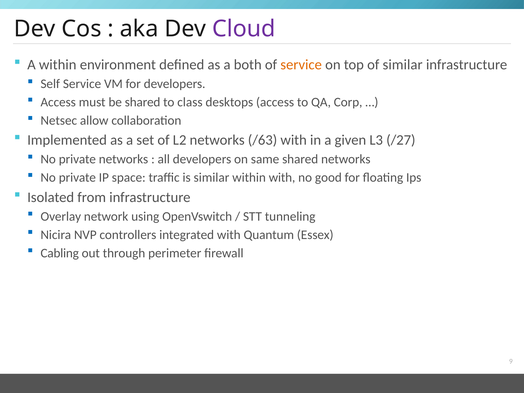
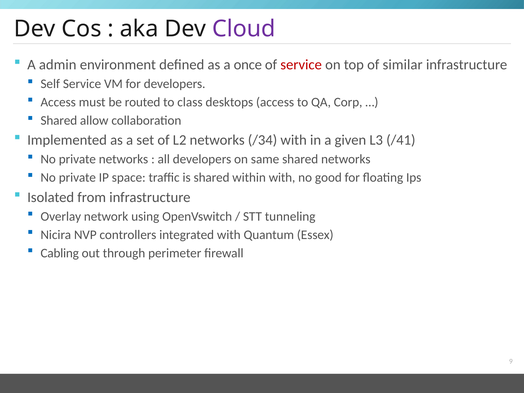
A within: within -> admin
both: both -> once
service at (301, 65) colour: orange -> red
be shared: shared -> routed
Netsec at (59, 121): Netsec -> Shared
/63: /63 -> /34
/27: /27 -> /41
is similar: similar -> shared
